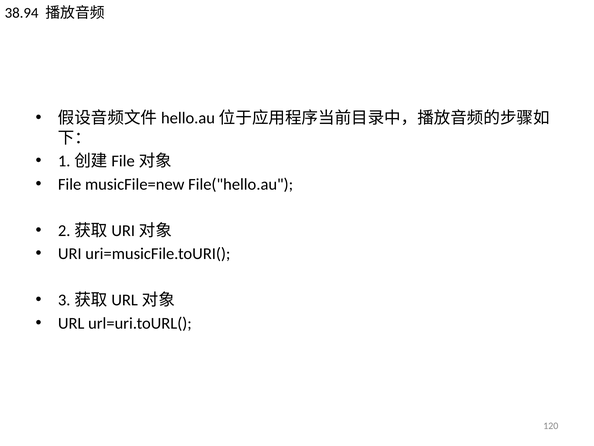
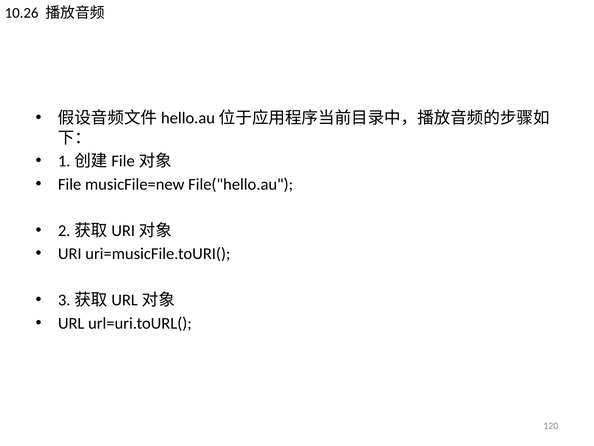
38.94: 38.94 -> 10.26
